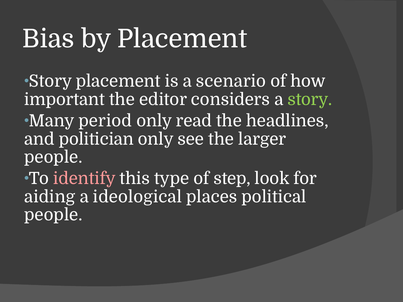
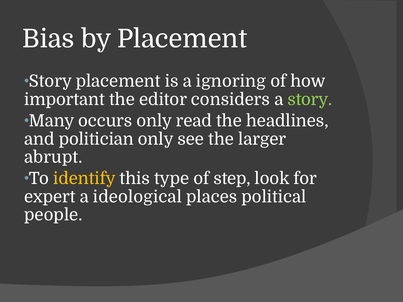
scenario: scenario -> ignoring
period: period -> occurs
people at (53, 157): people -> abrupt
identify colour: pink -> yellow
aiding: aiding -> expert
